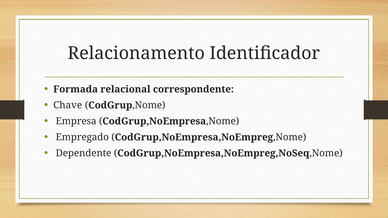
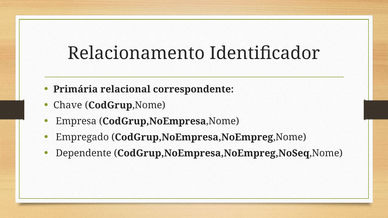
Formada: Formada -> Primária
